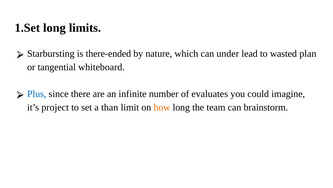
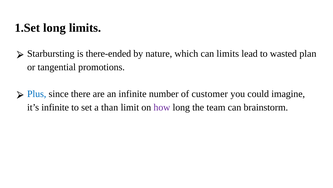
can under: under -> limits
whiteboard: whiteboard -> promotions
evaluates: evaluates -> customer
it’s project: project -> infinite
how colour: orange -> purple
